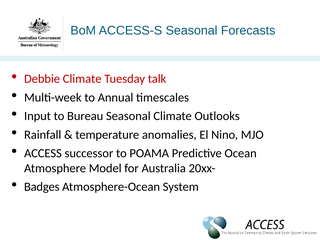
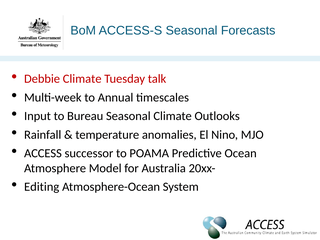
Badges: Badges -> Editing
